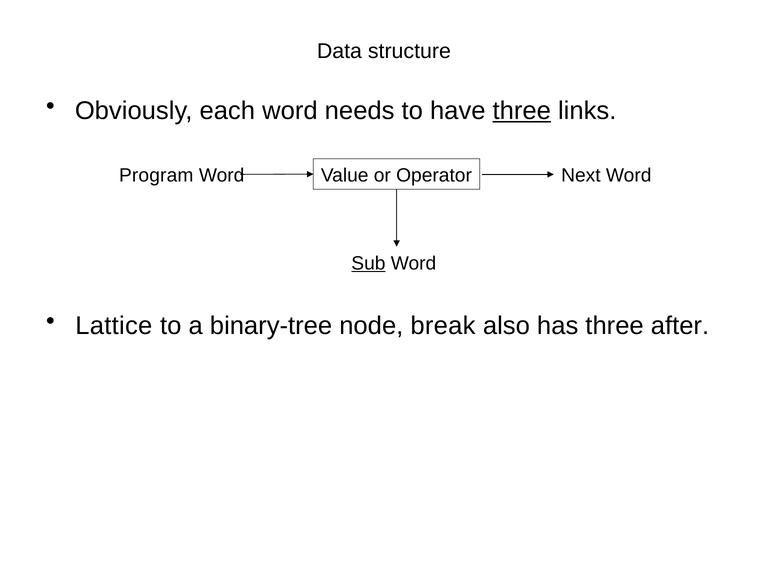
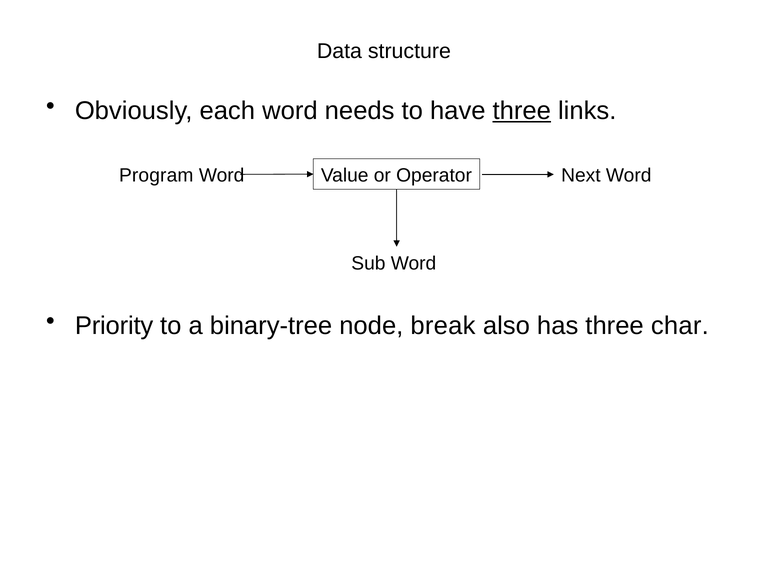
Sub underline: present -> none
Lattice: Lattice -> Priority
after: after -> char
